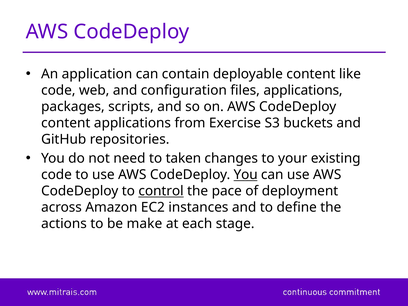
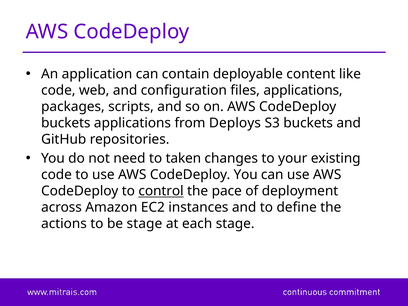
content at (66, 123): content -> buckets
Exercise: Exercise -> Deploys
You at (246, 175) underline: present -> none
be make: make -> stage
